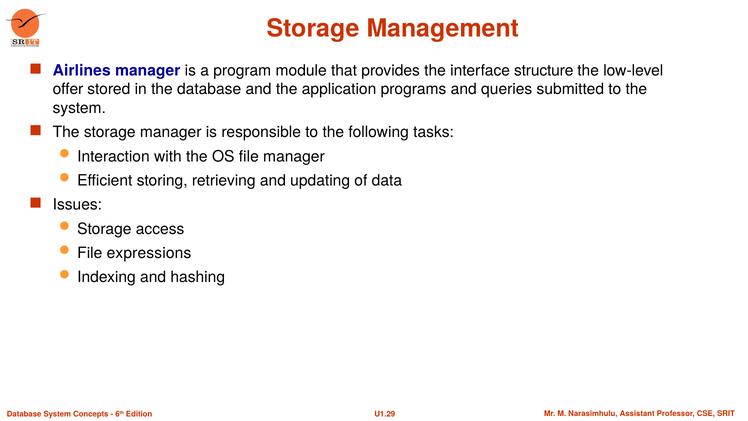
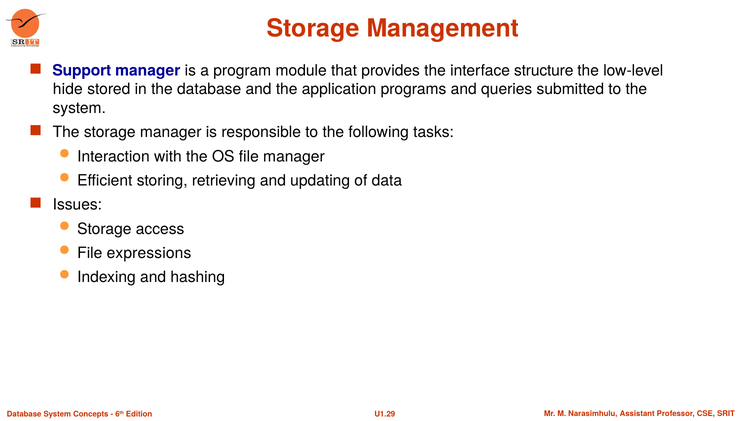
Airlines: Airlines -> Support
offer: offer -> hide
